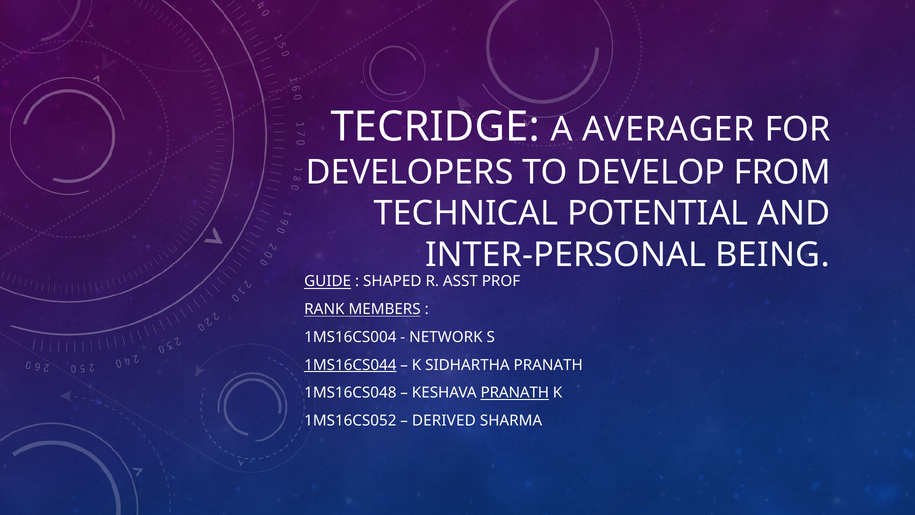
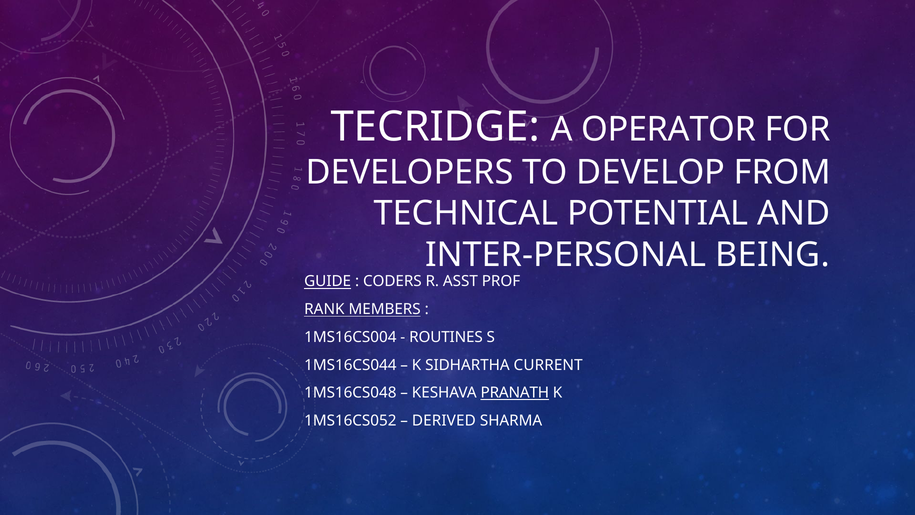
AVERAGER: AVERAGER -> OPERATOR
SHAPED: SHAPED -> CODERS
NETWORK: NETWORK -> ROUTINES
1MS16CS044 underline: present -> none
SIDHARTHA PRANATH: PRANATH -> CURRENT
